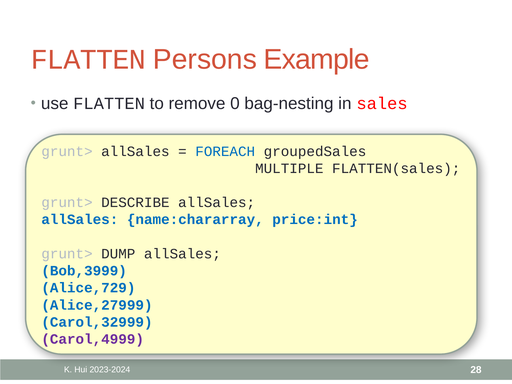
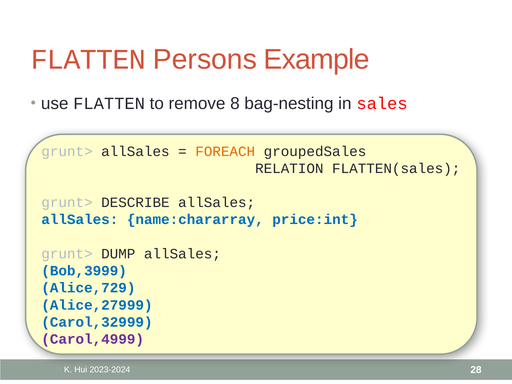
0: 0 -> 8
FOREACH colour: blue -> orange
MULTIPLE: MULTIPLE -> RELATION
